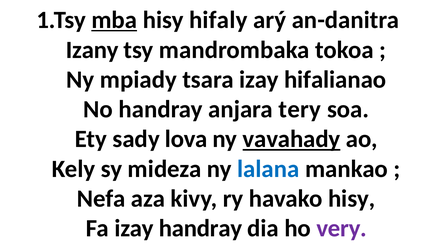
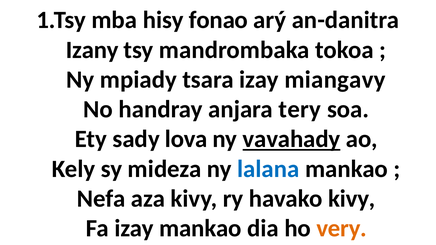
mba underline: present -> none
hifaly: hifaly -> fonao
hifalianao: hifalianao -> miangavy
havako hisy: hisy -> kivy
izay handray: handray -> mankao
very colour: purple -> orange
